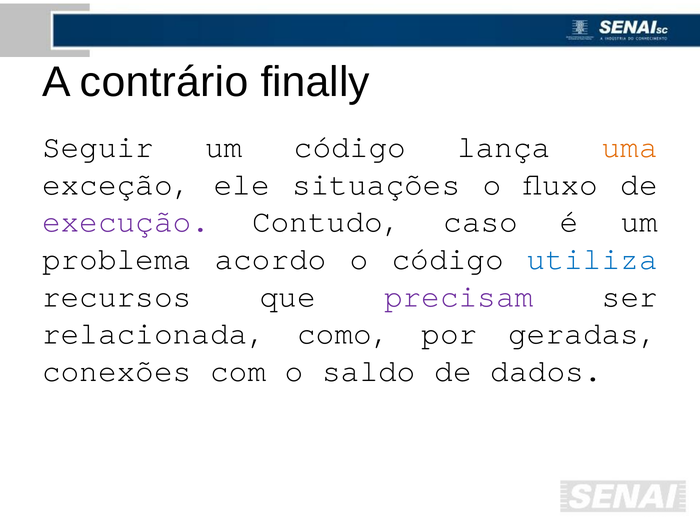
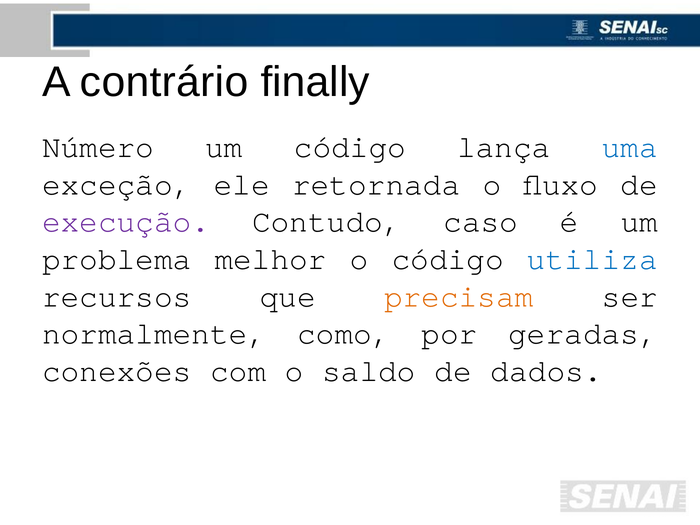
Seguir: Seguir -> Número
uma colour: orange -> blue
situações: situações -> retornada
acordo: acordo -> melhor
precisam colour: purple -> orange
relacionada: relacionada -> normalmente
